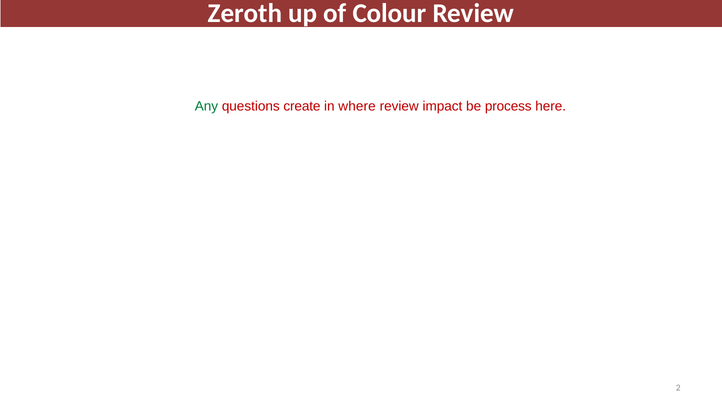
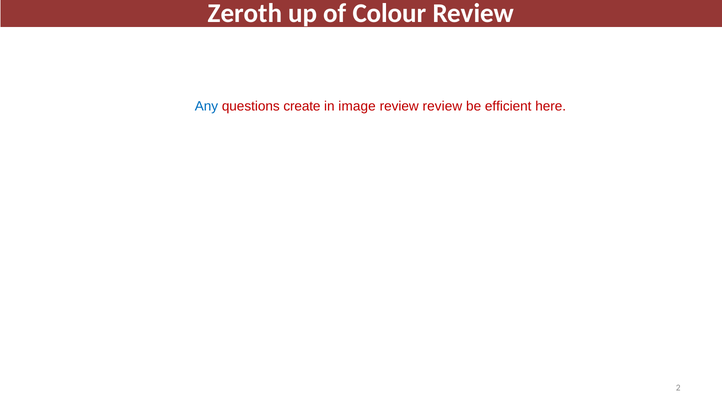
Any colour: green -> blue
where: where -> image
review impact: impact -> review
process: process -> efficient
